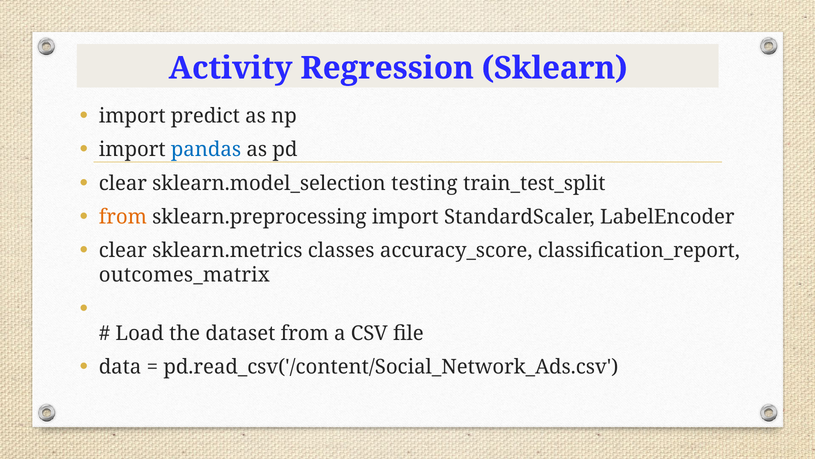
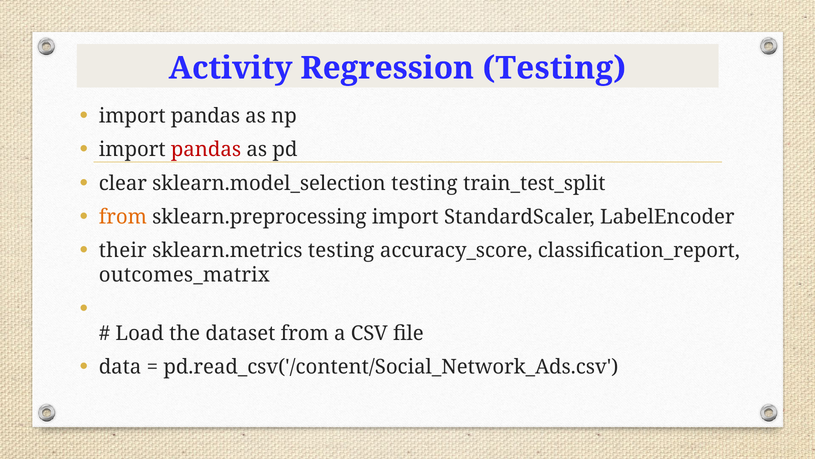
Regression Sklearn: Sklearn -> Testing
predict at (205, 116): predict -> pandas
pandas at (206, 150) colour: blue -> red
clear at (123, 250): clear -> their
sklearn.metrics classes: classes -> testing
